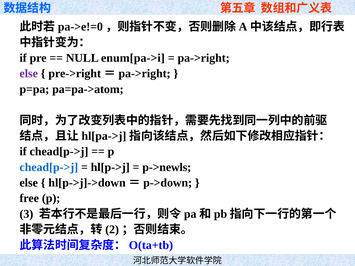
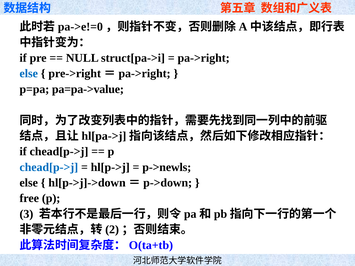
enum[pa->i: enum[pa->i -> struct[pa->i
else at (29, 74) colour: purple -> blue
pa=pa->atom: pa=pa->atom -> pa=pa->value
